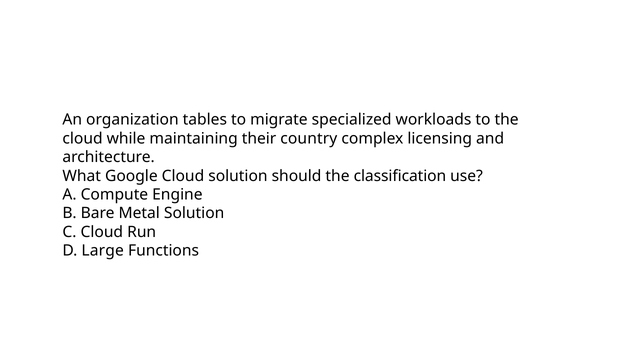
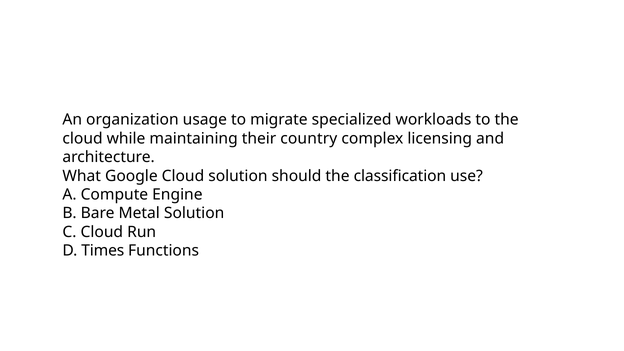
tables: tables -> usage
Large: Large -> Times
